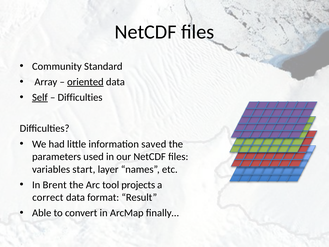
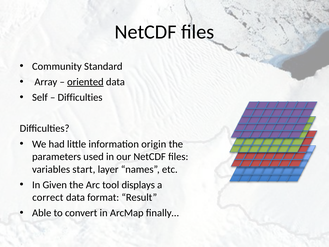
Self underline: present -> none
saved: saved -> origin
Brent: Brent -> Given
projects: projects -> displays
